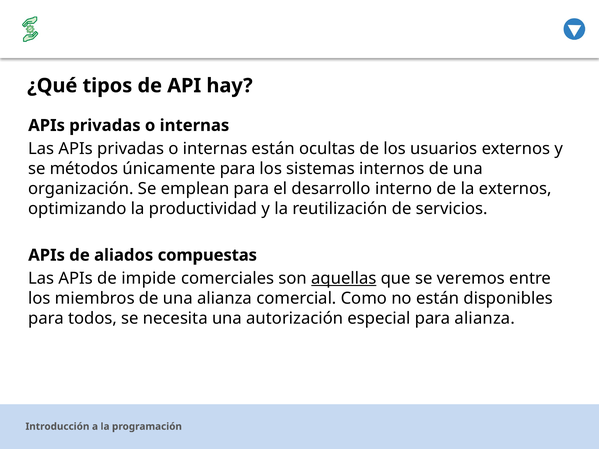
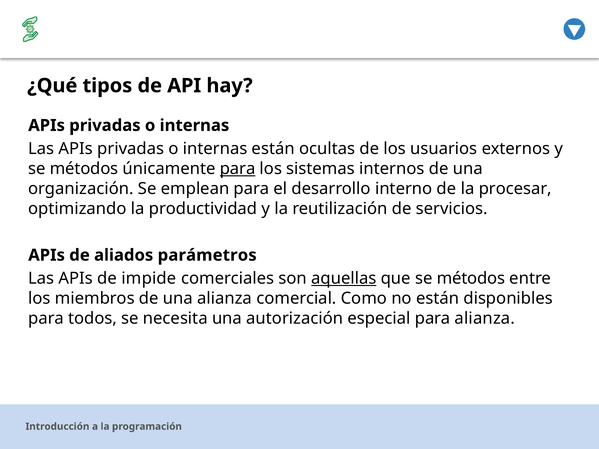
para at (238, 169) underline: none -> present
la externos: externos -> procesar
compuestas: compuestas -> parámetros
que se veremos: veremos -> métodos
